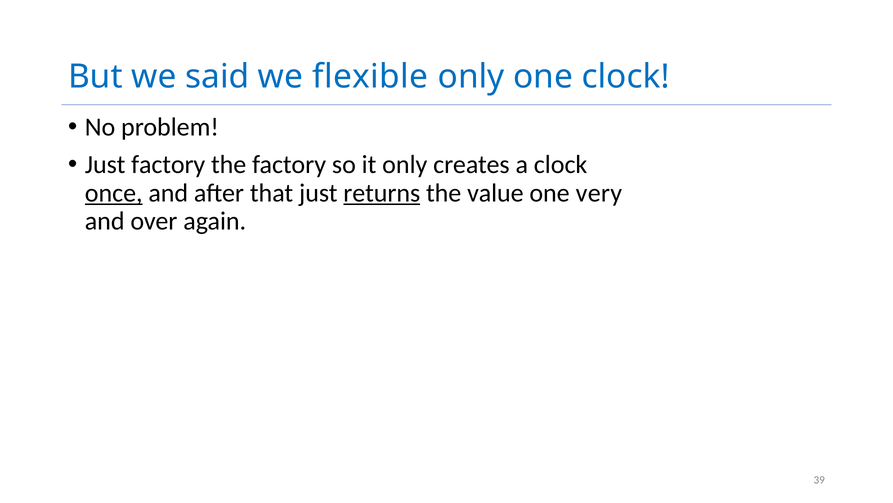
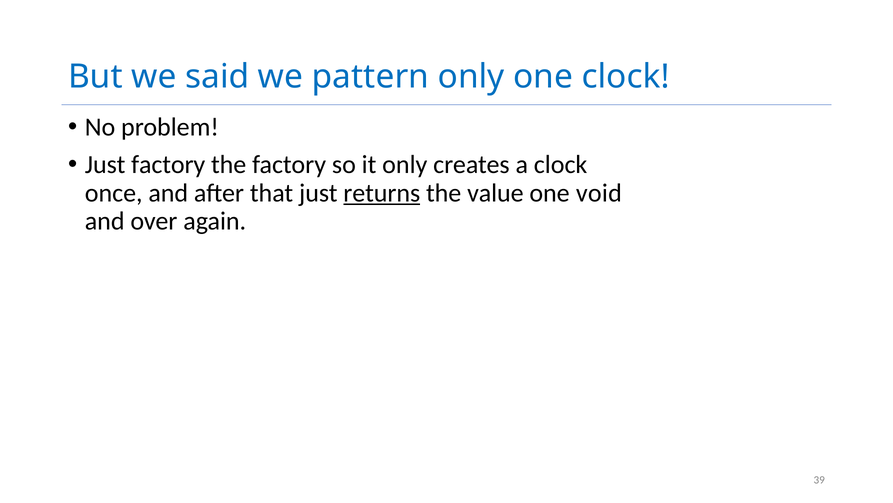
flexible: flexible -> pattern
once underline: present -> none
very: very -> void
